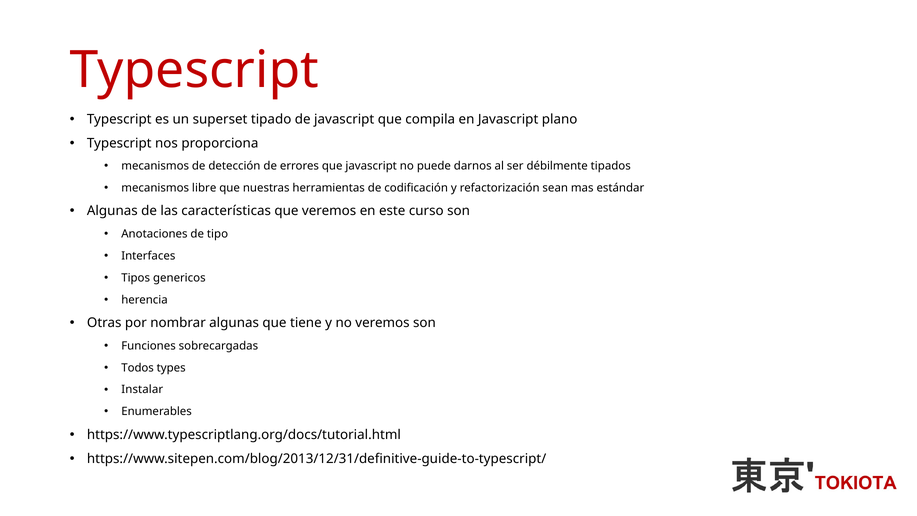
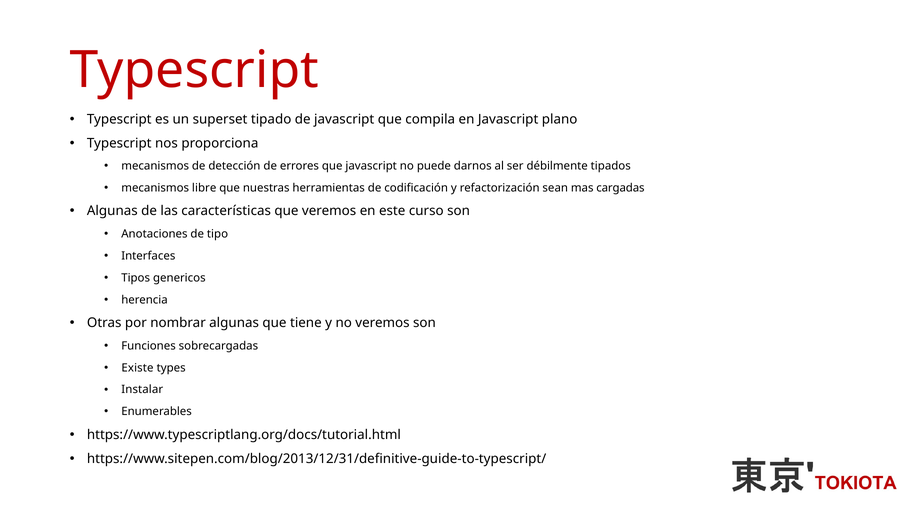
estándar: estándar -> cargadas
Todos: Todos -> Existe
